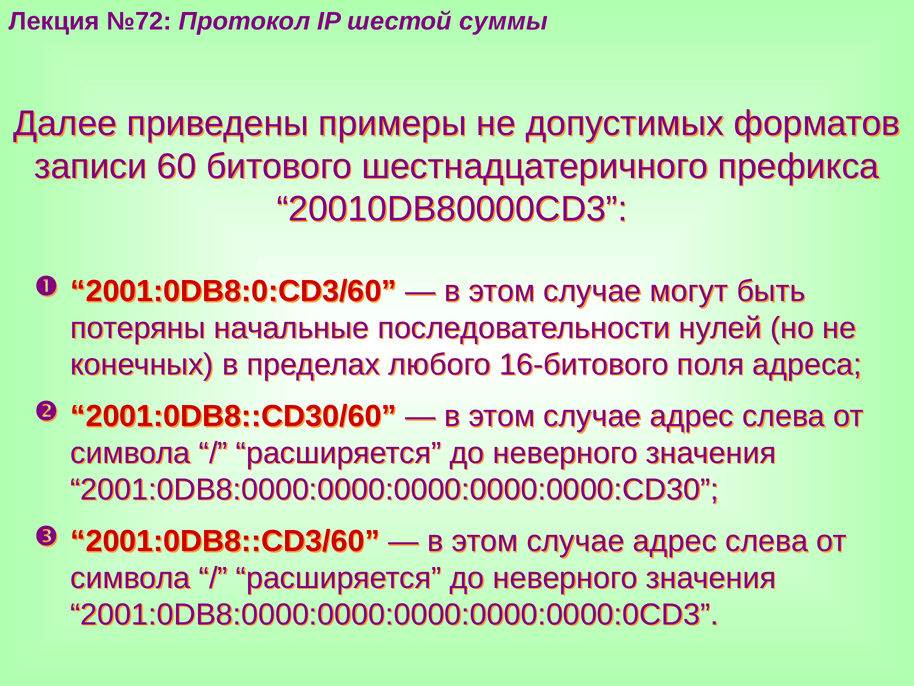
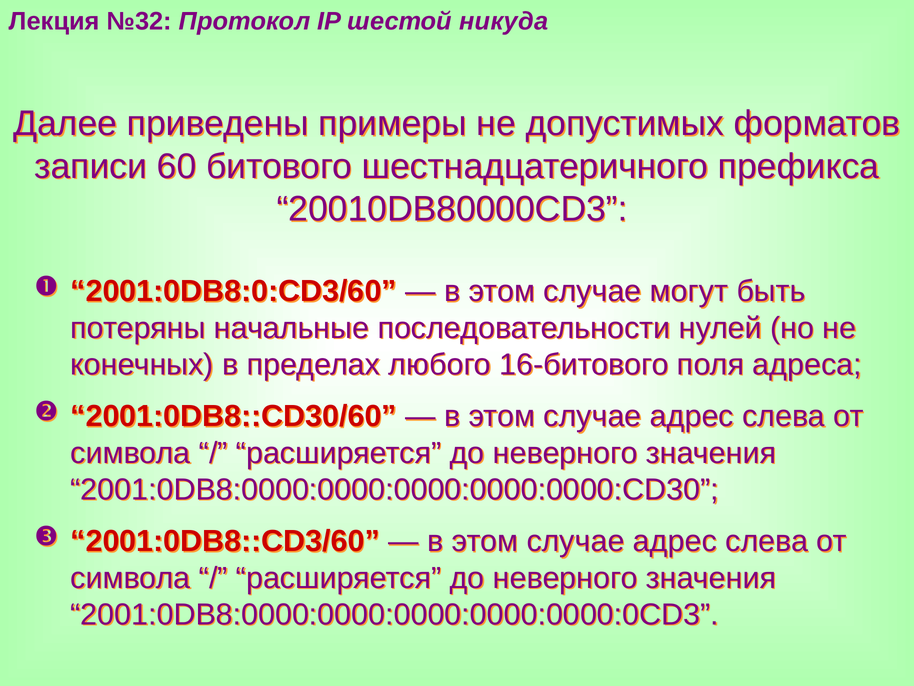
№72: №72 -> №32
суммы: суммы -> никуда
